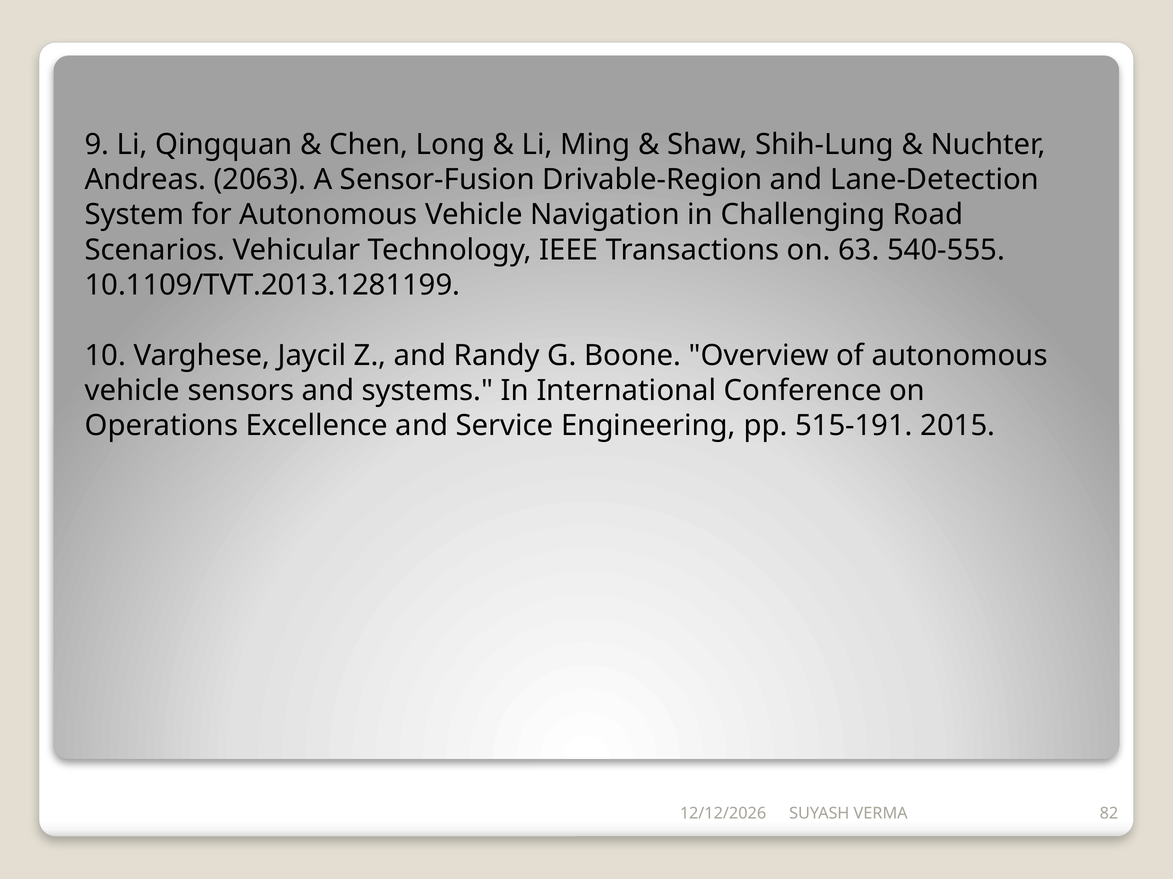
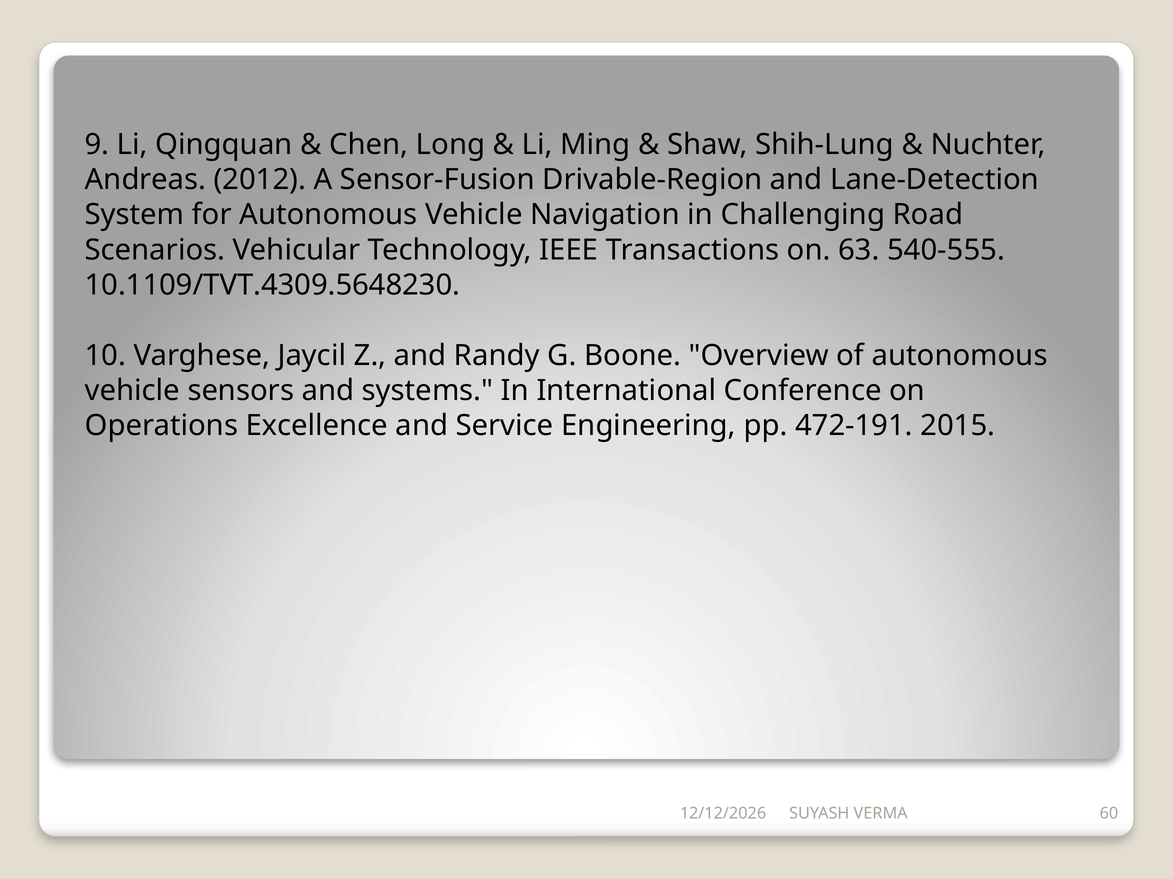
2063: 2063 -> 2012
10.1109/TVT.2013.1281199: 10.1109/TVT.2013.1281199 -> 10.1109/TVT.4309.5648230
515-191: 515-191 -> 472-191
82: 82 -> 60
